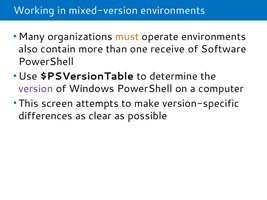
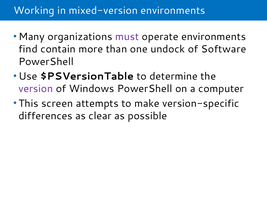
must colour: orange -> purple
also: also -> find
receive: receive -> undock
